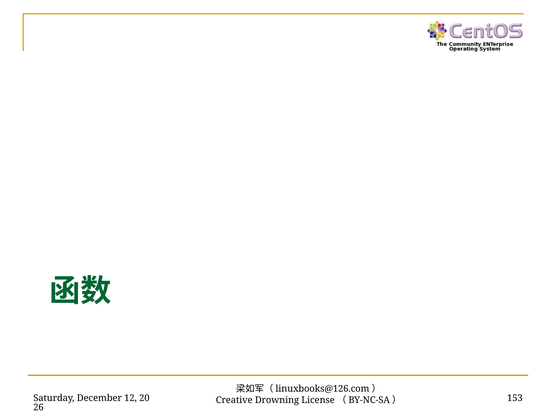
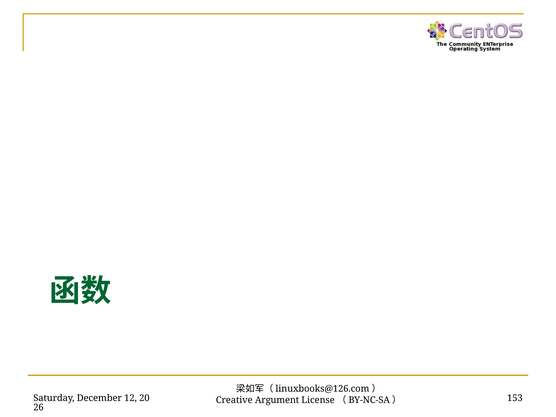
Drowning: Drowning -> Argument
